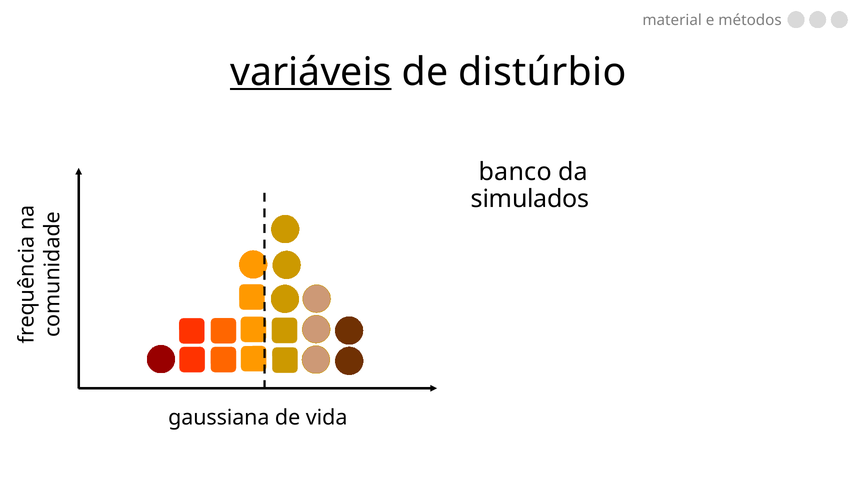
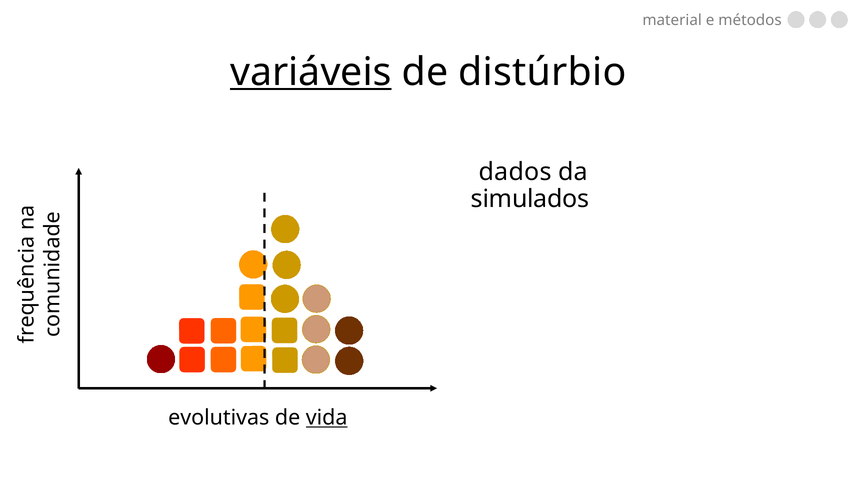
banco: banco -> dados
gaussiana: gaussiana -> evolutivas
vida underline: none -> present
